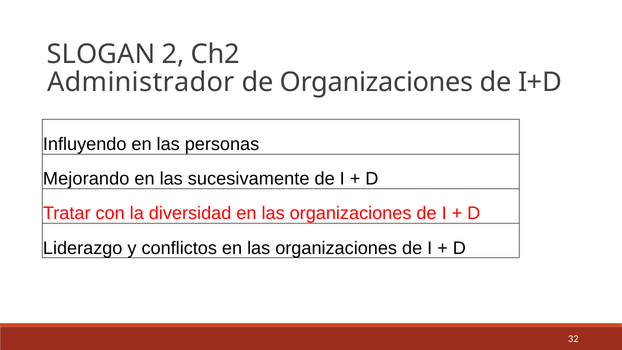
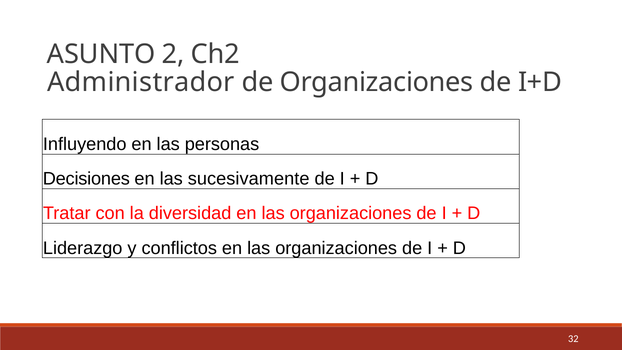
SLOGAN: SLOGAN -> ASUNTO
Mejorando: Mejorando -> Decisiones
